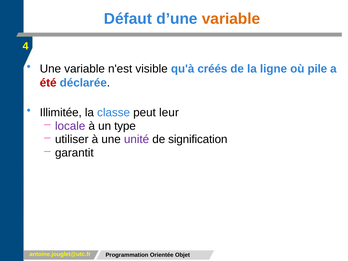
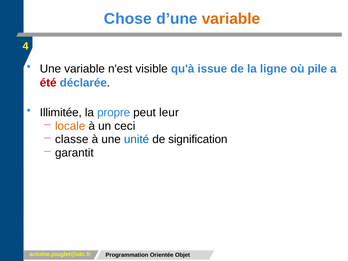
Défaut: Défaut -> Chose
créés: créés -> issue
classe: classe -> propre
locale colour: purple -> orange
type: type -> ceci
utiliser: utiliser -> classe
unité colour: purple -> blue
